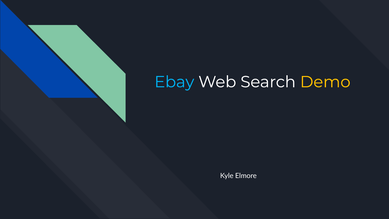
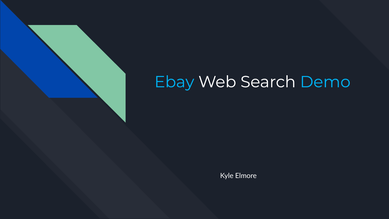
Demo colour: yellow -> light blue
